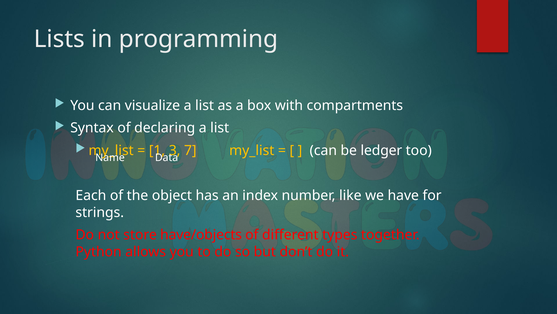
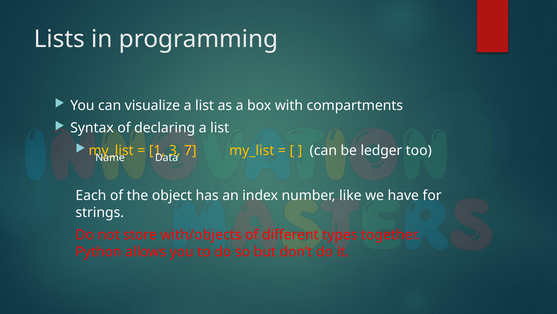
have/objects: have/objects -> with/objects
